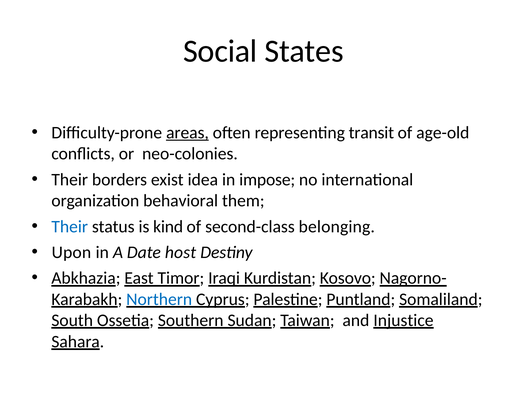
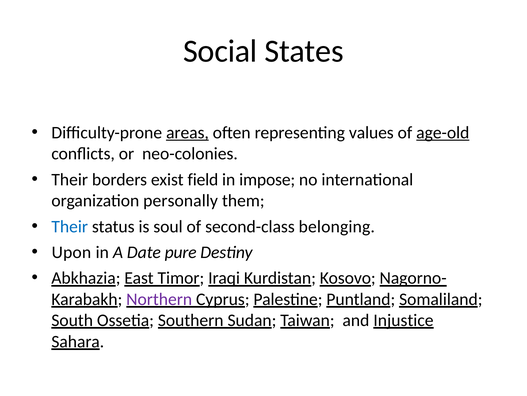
transit: transit -> values
age-old underline: none -> present
idea: idea -> field
behavioral: behavioral -> personally
kind: kind -> soul
host: host -> pure
Northern colour: blue -> purple
